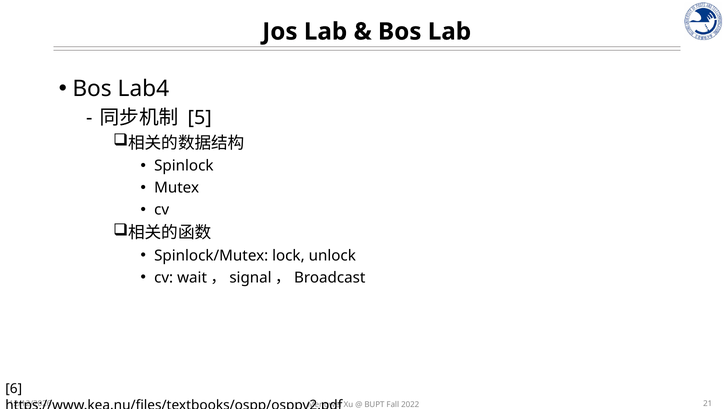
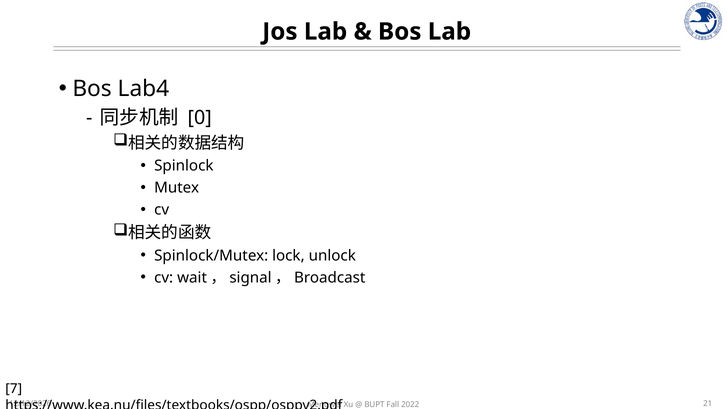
5: 5 -> 0
6: 6 -> 7
